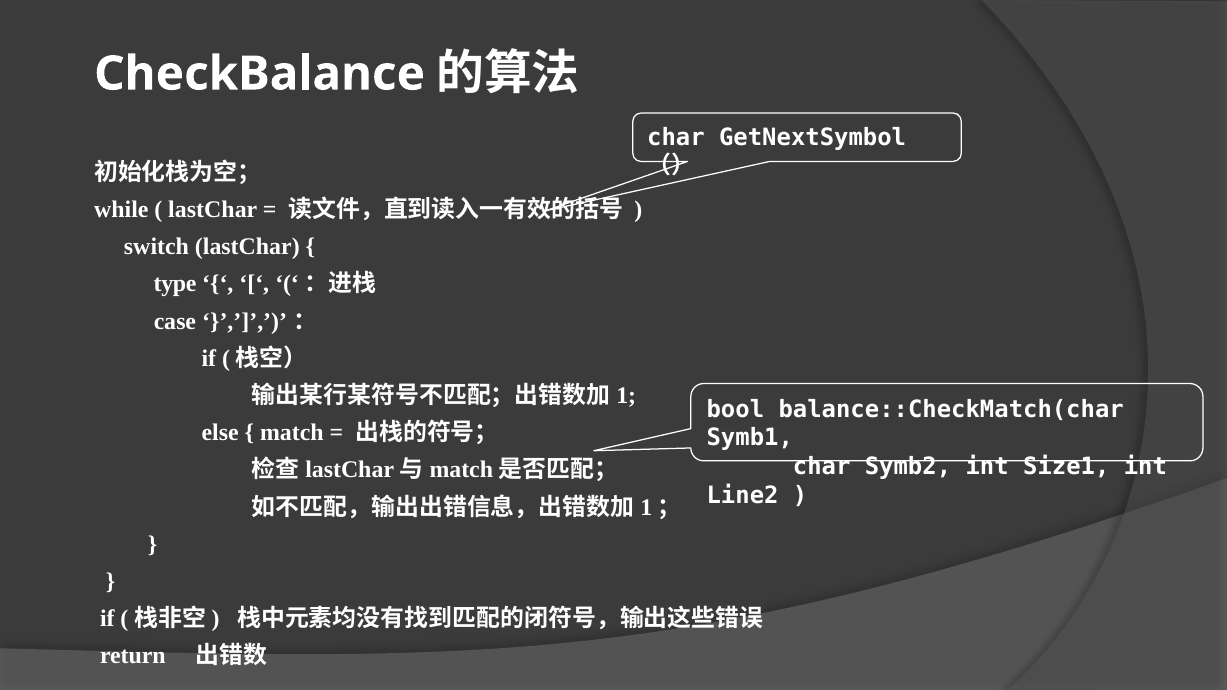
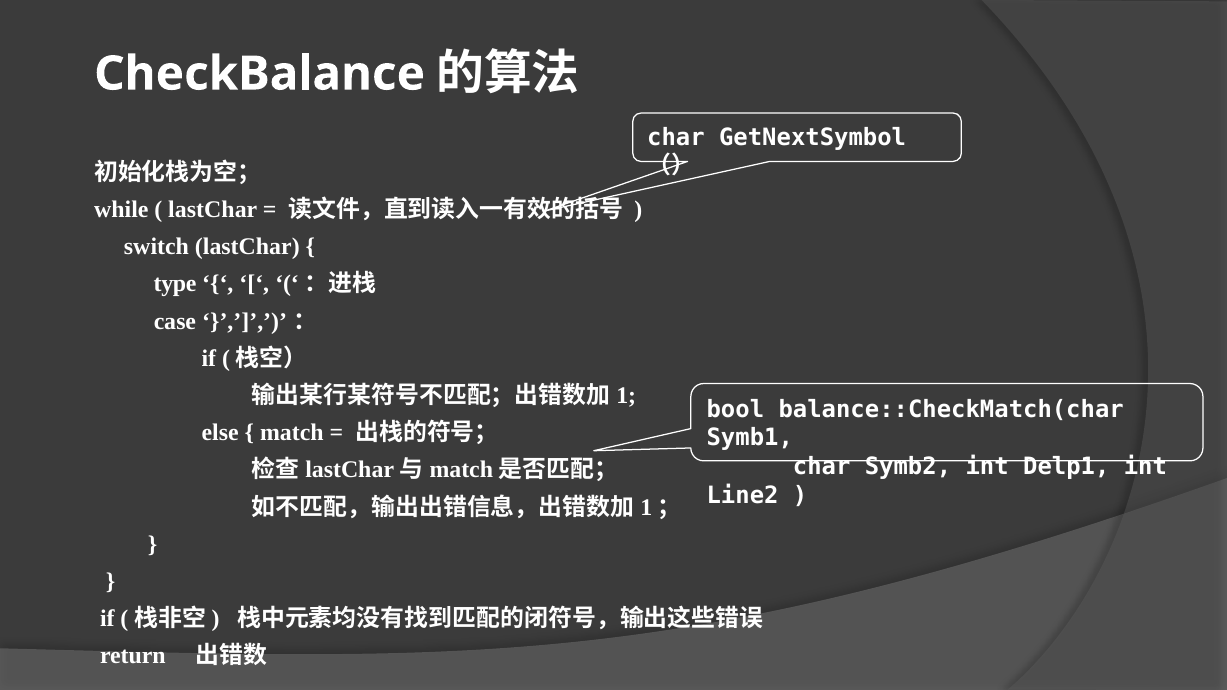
Size1: Size1 -> Delp1
